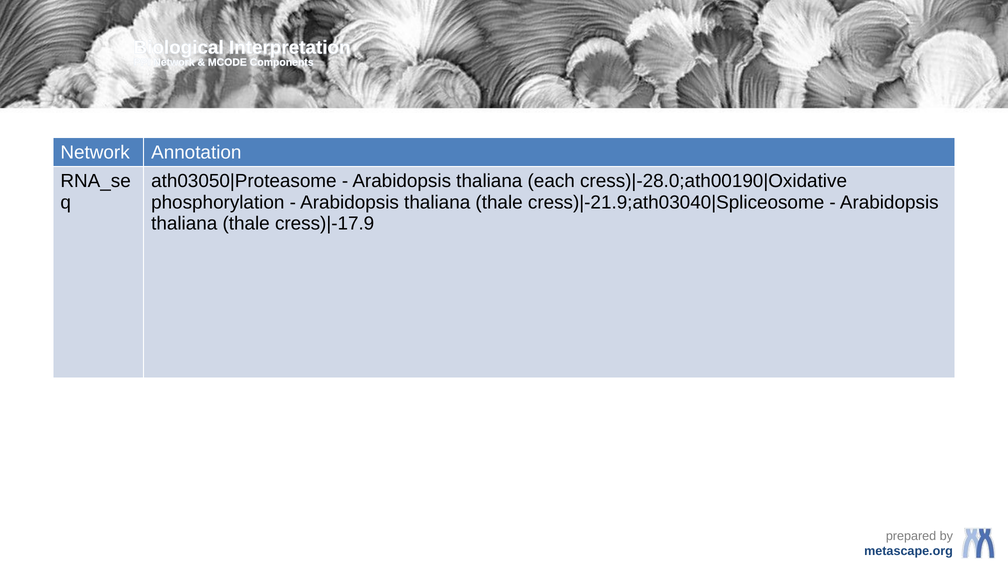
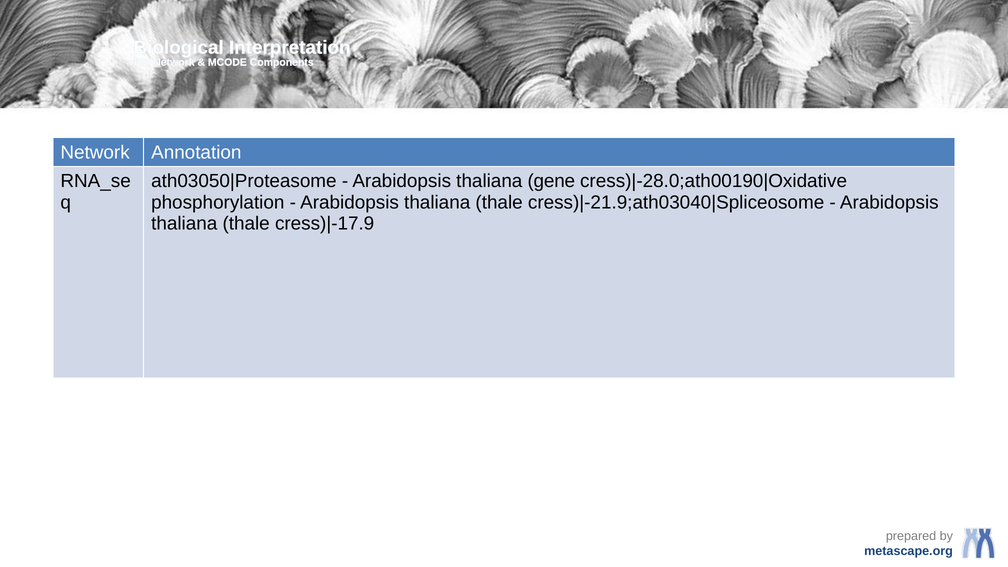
each: each -> gene
